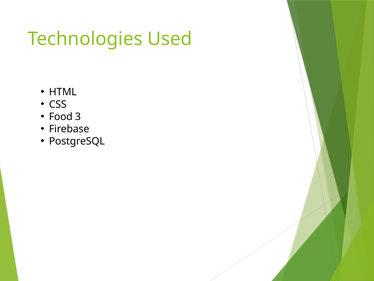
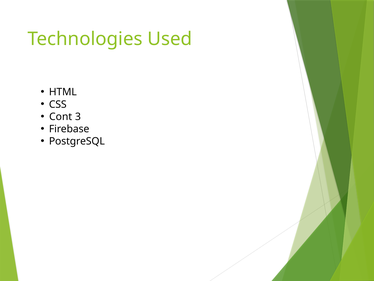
Food: Food -> Cont
